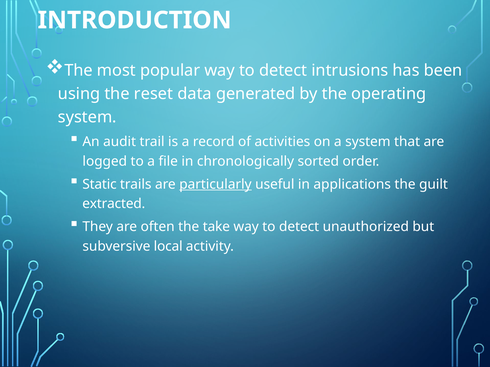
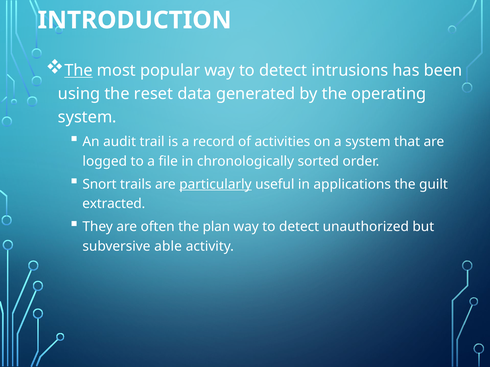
The at (79, 70) underline: none -> present
Static: Static -> Snort
take: take -> plan
local: local -> able
